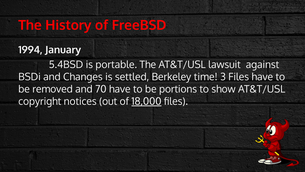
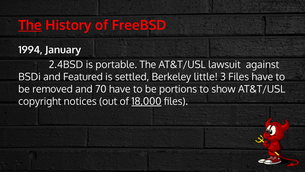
The at (30, 25) underline: none -> present
5.4BSD: 5.4BSD -> 2.4BSD
Changes: Changes -> Featured
time: time -> little
